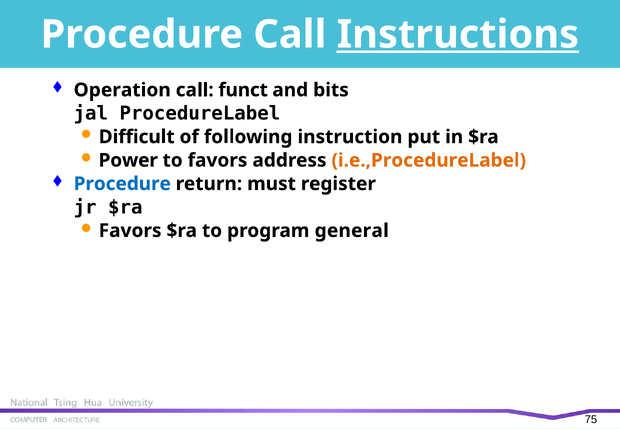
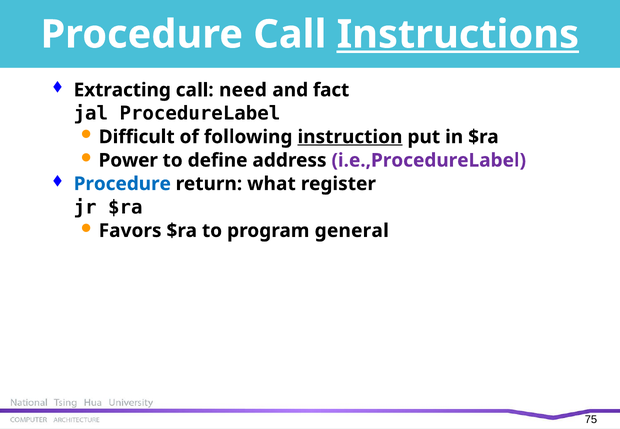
Operation: Operation -> Extracting
funct: funct -> need
bits: bits -> fact
instruction underline: none -> present
to favors: favors -> define
i.e.,ProcedureLabel colour: orange -> purple
must: must -> what
